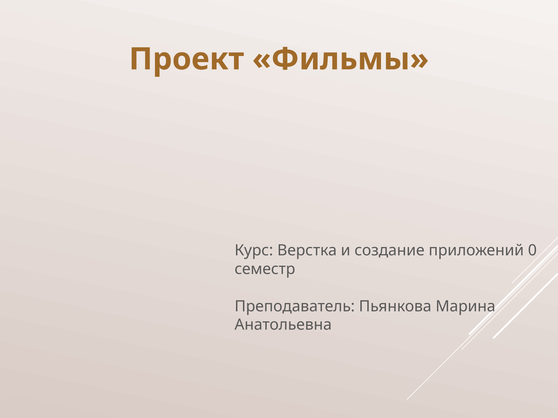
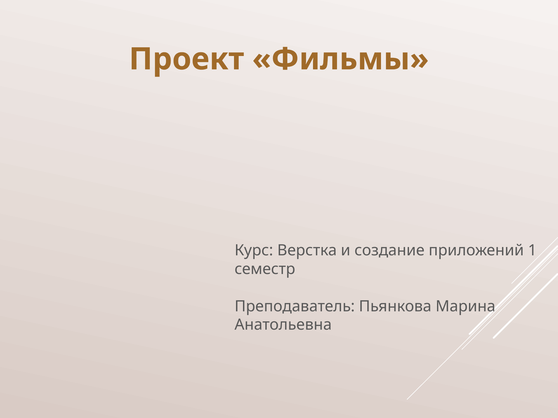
0: 0 -> 1
